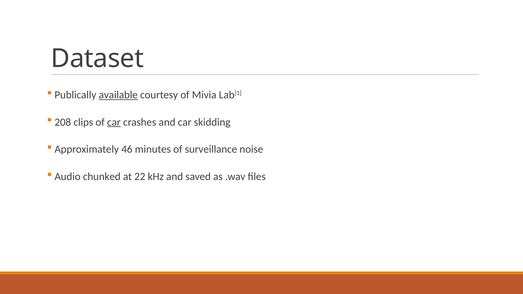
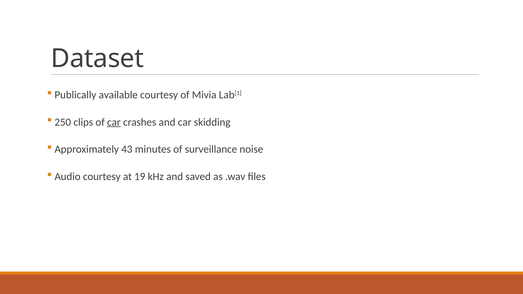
available underline: present -> none
208: 208 -> 250
46: 46 -> 43
Audio chunked: chunked -> courtesy
22: 22 -> 19
